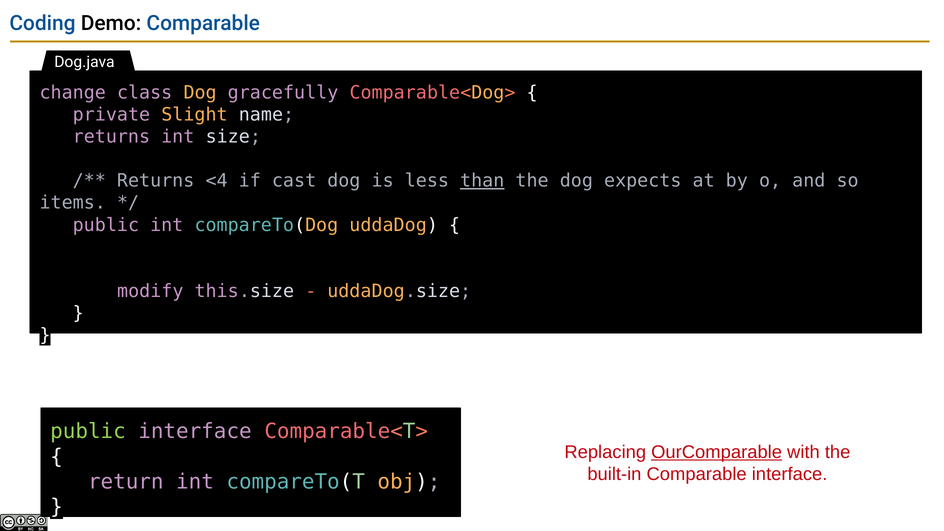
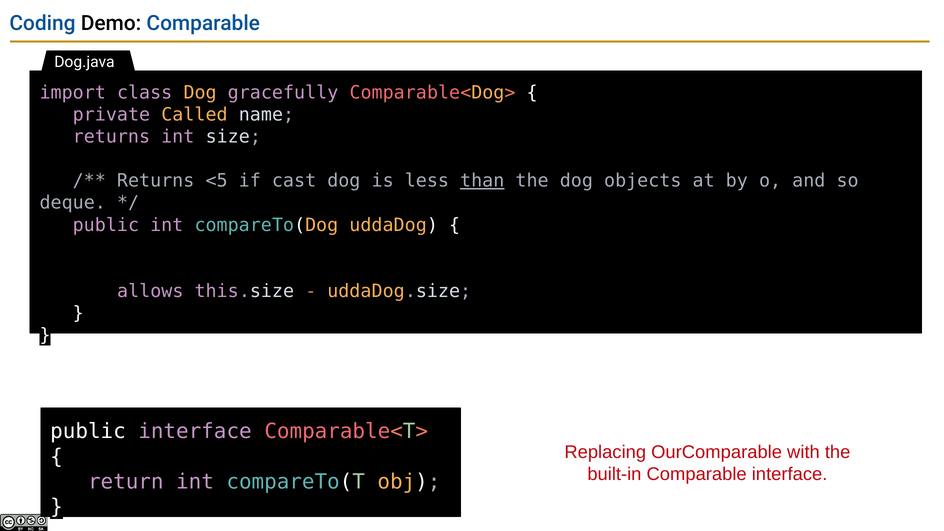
change: change -> import
Slight: Slight -> Called
<4: <4 -> <5
expects: expects -> objects
items: items -> deque
modify: modify -> allows
public at (88, 431) colour: light green -> white
OurComparable underline: present -> none
